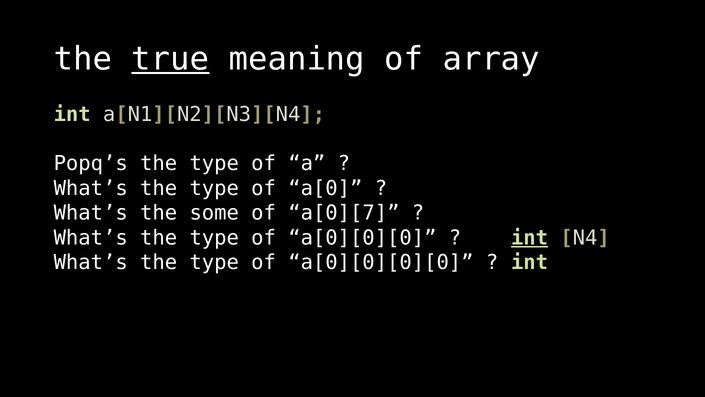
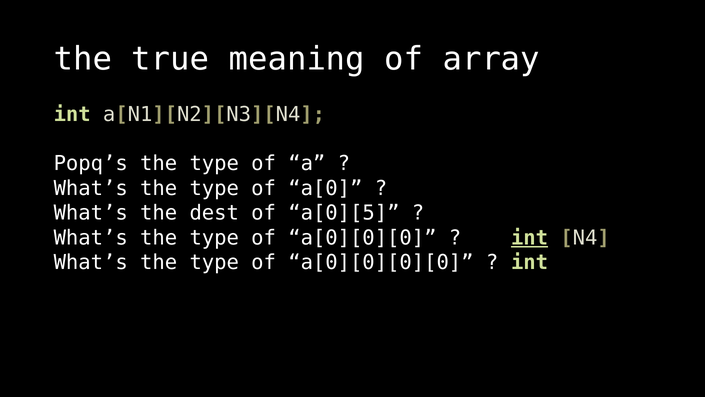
true underline: present -> none
some: some -> dest
a[0][7: a[0][7 -> a[0][5
